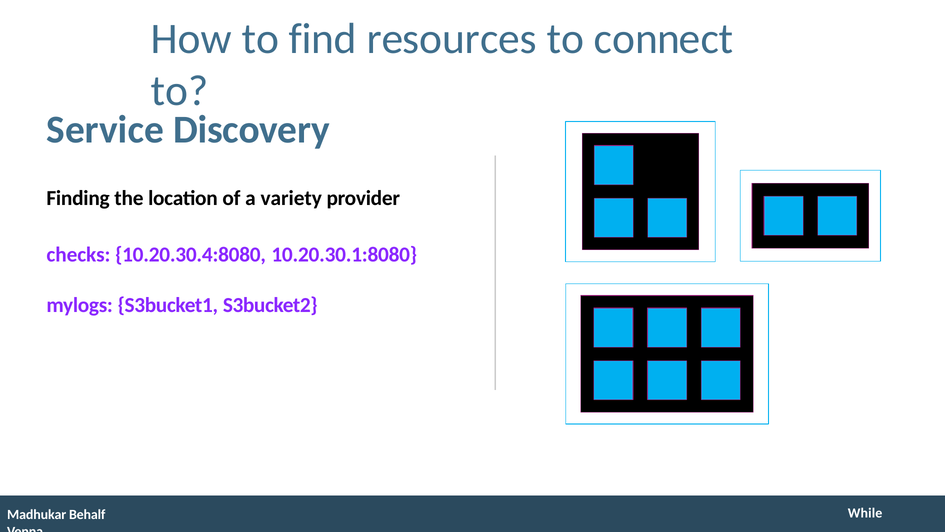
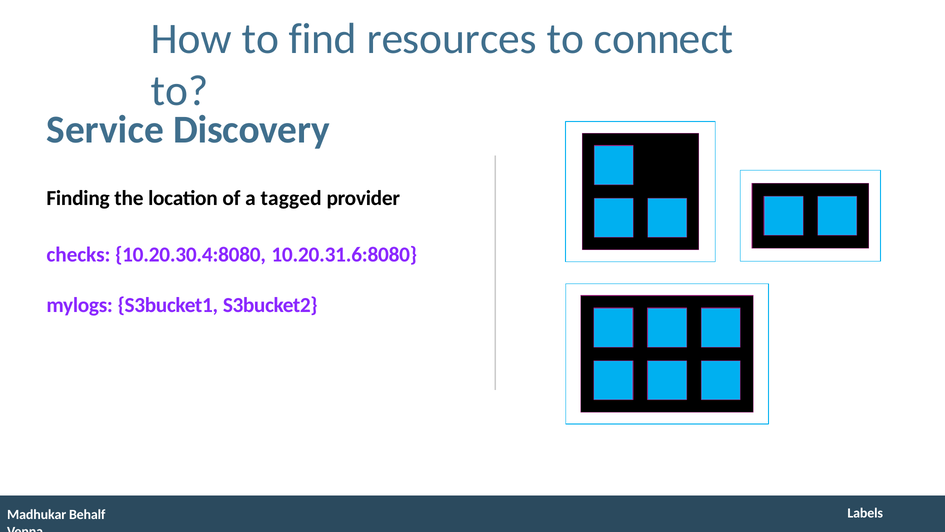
variety: variety -> tagged
10.20.30.1:8080: 10.20.30.1:8080 -> 10.20.31.6:8080
While: While -> Labels
